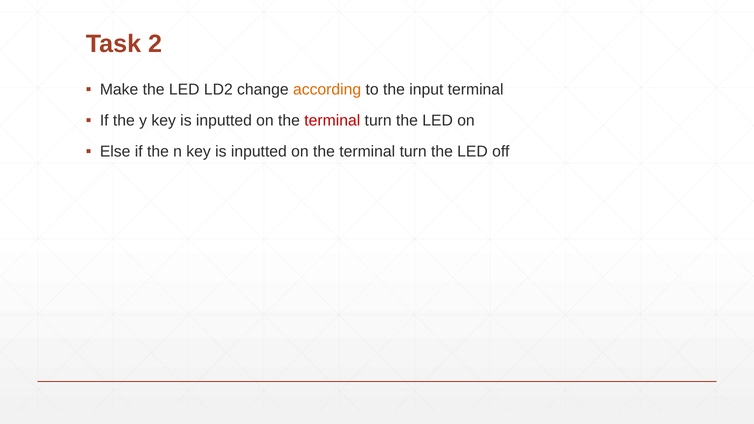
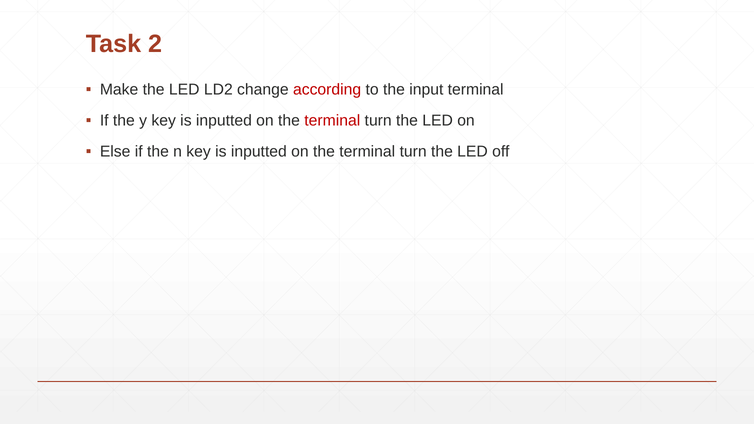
according colour: orange -> red
